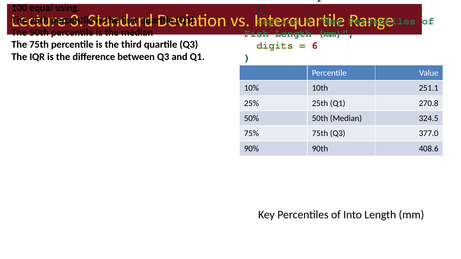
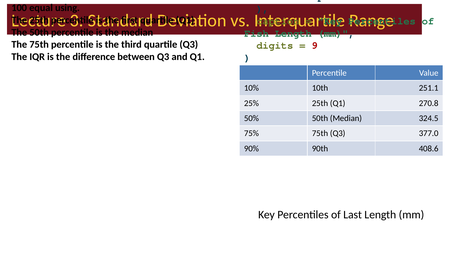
6: 6 -> 9
of Into: Into -> Last
